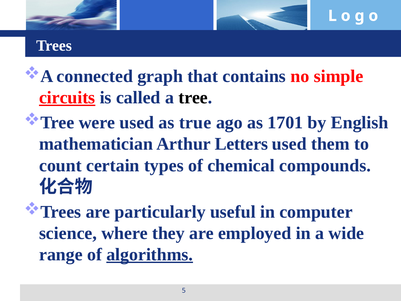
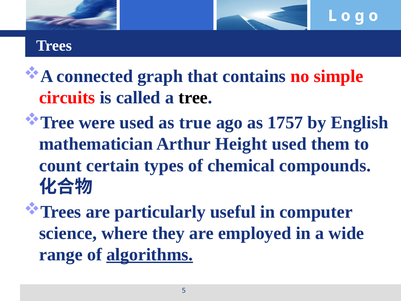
circuits underline: present -> none
1701: 1701 -> 1757
Letters: Letters -> Height
